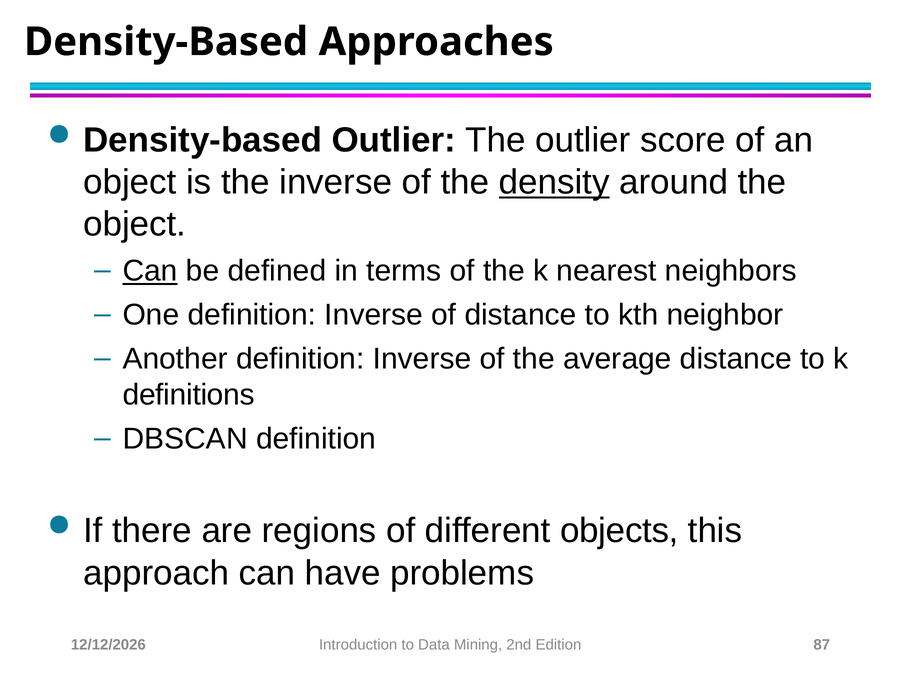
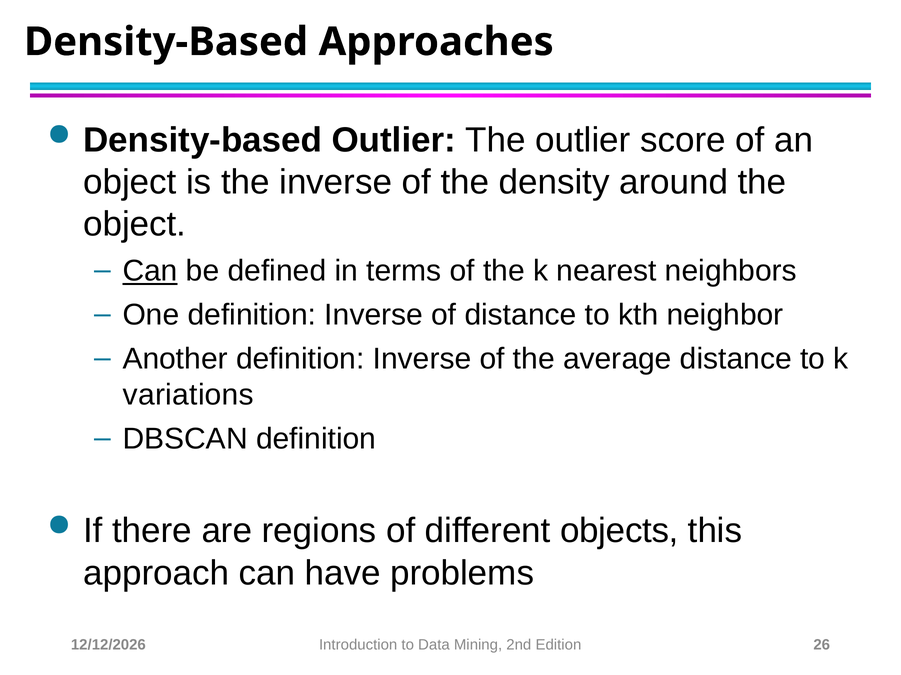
density underline: present -> none
definitions: definitions -> variations
87: 87 -> 26
